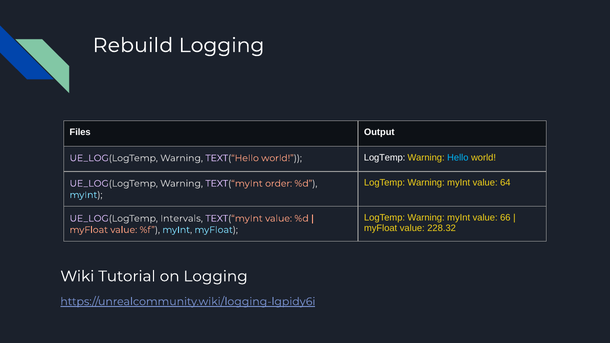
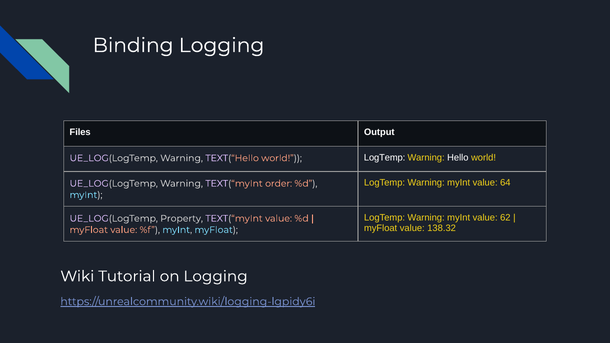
Rebuild: Rebuild -> Binding
Hello colour: light blue -> white
66: 66 -> 62
Intervals: Intervals -> Property
228.32: 228.32 -> 138.32
